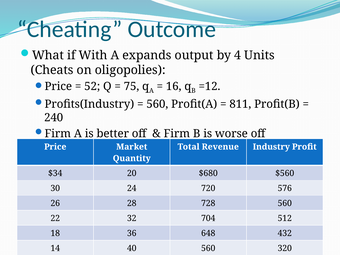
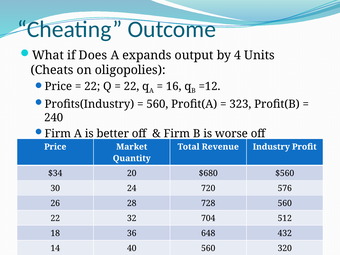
With: With -> Does
52 at (92, 86): 52 -> 22
75 at (131, 86): 75 -> 22
811: 811 -> 323
